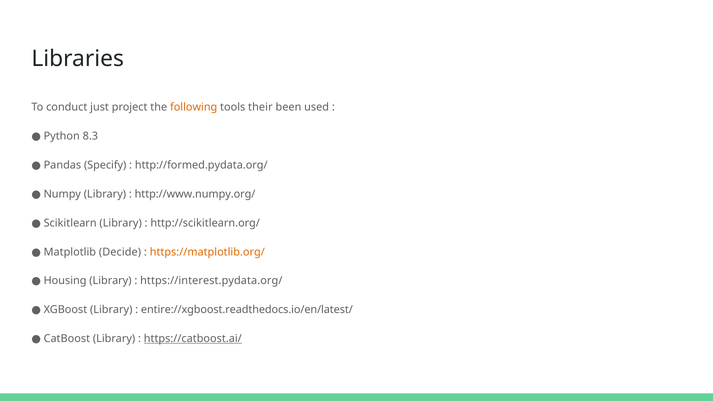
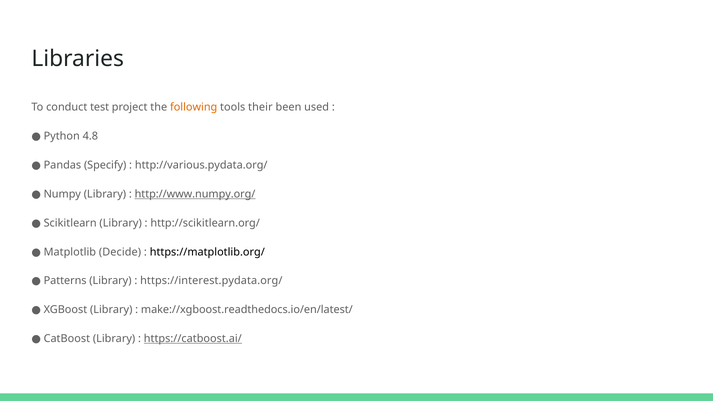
just: just -> test
8.3: 8.3 -> 4.8
http://formed.pydata.org/: http://formed.pydata.org/ -> http://various.pydata.org/
http://www.numpy.org/ underline: none -> present
https://matplotlib.org/ colour: orange -> black
Housing: Housing -> Patterns
entire://xgboost.readthedocs.io/en/latest/: entire://xgboost.readthedocs.io/en/latest/ -> make://xgboost.readthedocs.io/en/latest/
